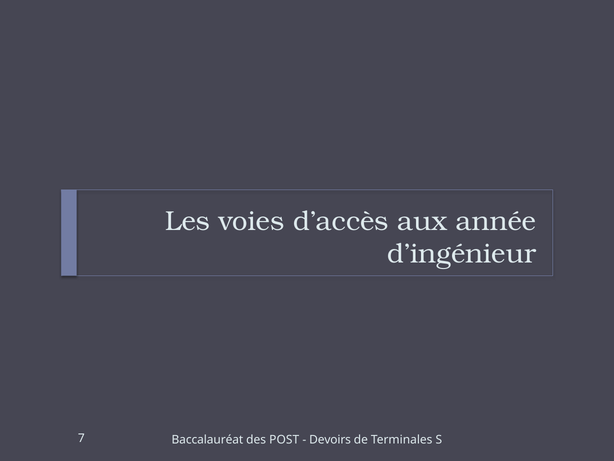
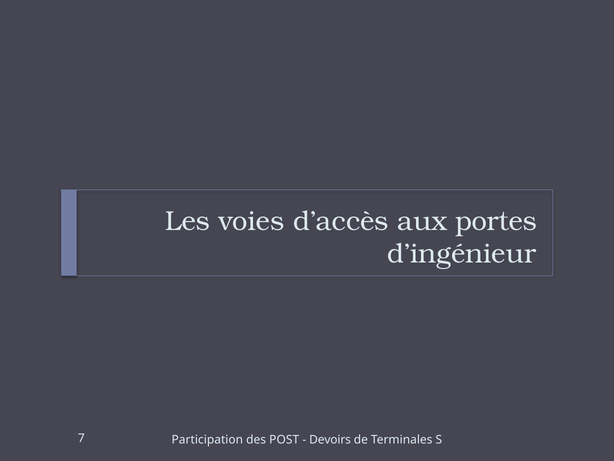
année: année -> portes
Baccalauréat: Baccalauréat -> Participation
